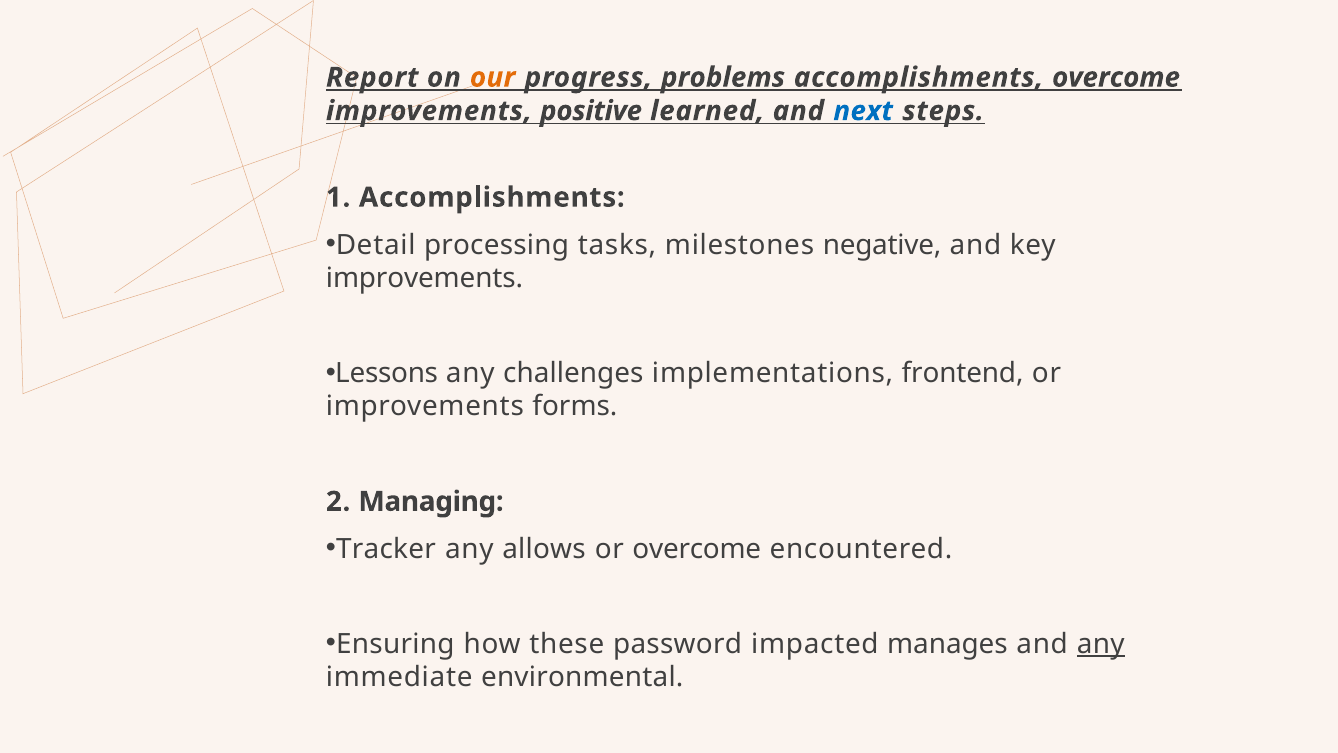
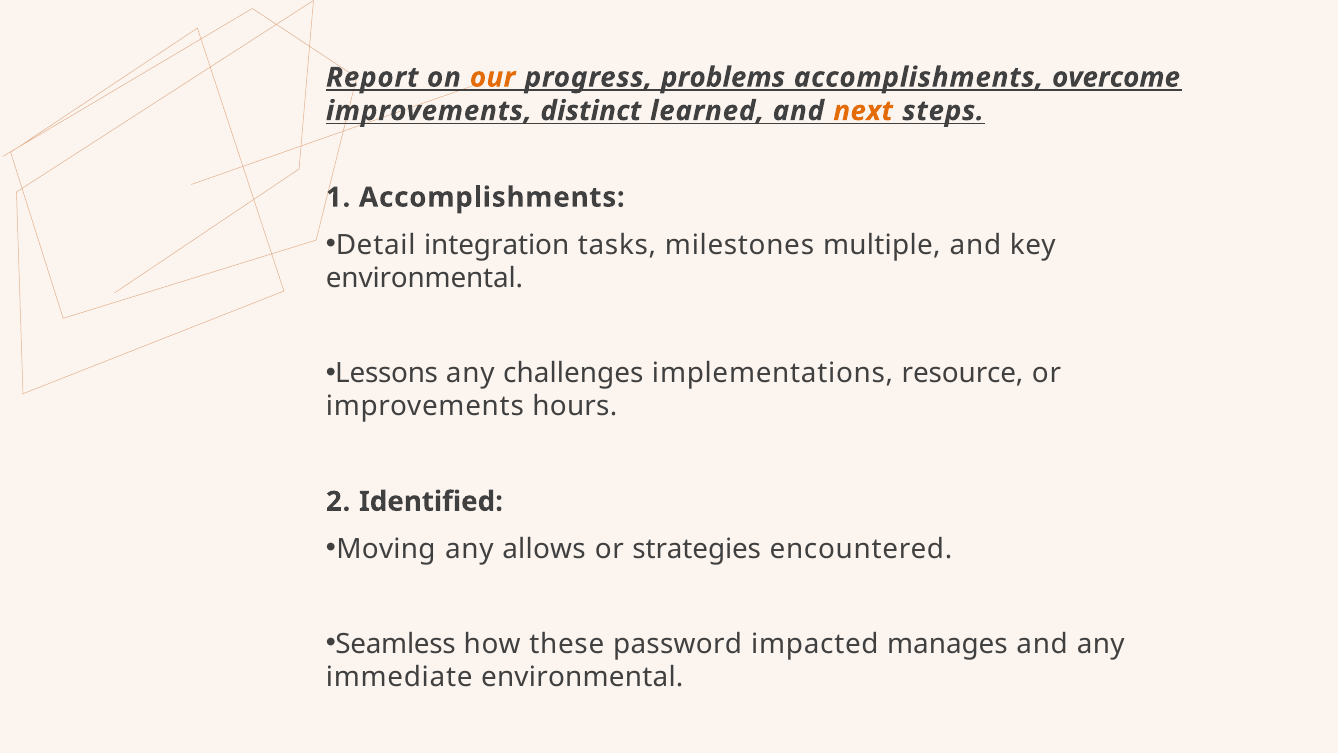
positive: positive -> distinct
next colour: blue -> orange
processing: processing -> integration
negative: negative -> multiple
improvements at (424, 278): improvements -> environmental
frontend: frontend -> resource
forms: forms -> hours
Managing: Managing -> Identified
Tracker: Tracker -> Moving
or overcome: overcome -> strategies
Ensuring: Ensuring -> Seamless
any at (1101, 644) underline: present -> none
